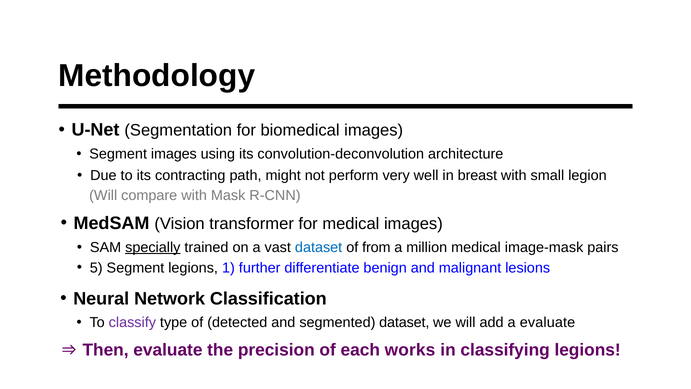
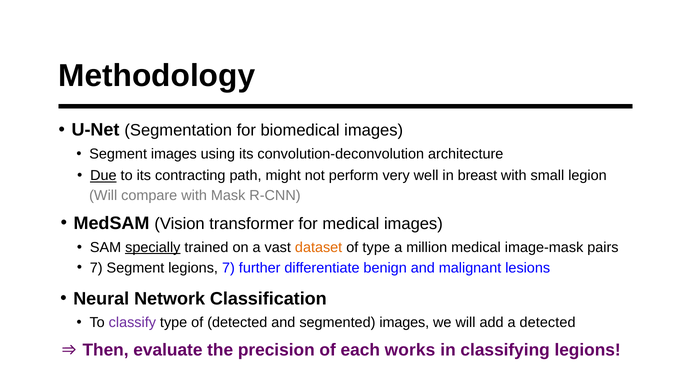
Due underline: none -> present
dataset at (319, 247) colour: blue -> orange
of from: from -> type
5 at (96, 268): 5 -> 7
legions 1: 1 -> 7
segmented dataset: dataset -> images
a evaluate: evaluate -> detected
